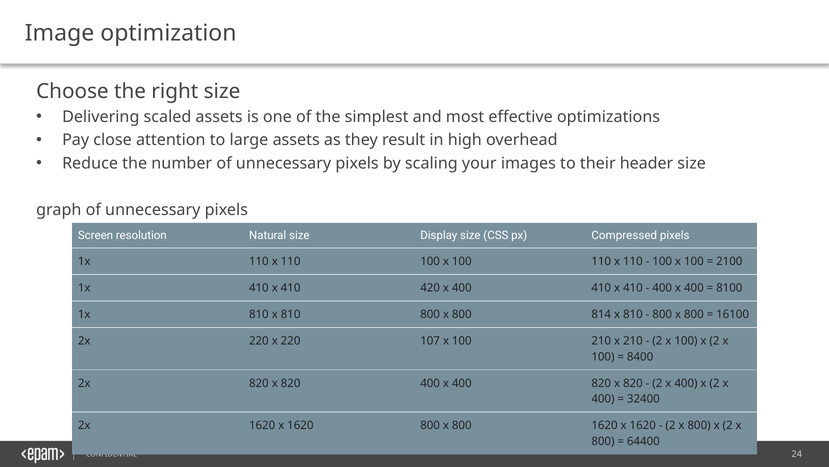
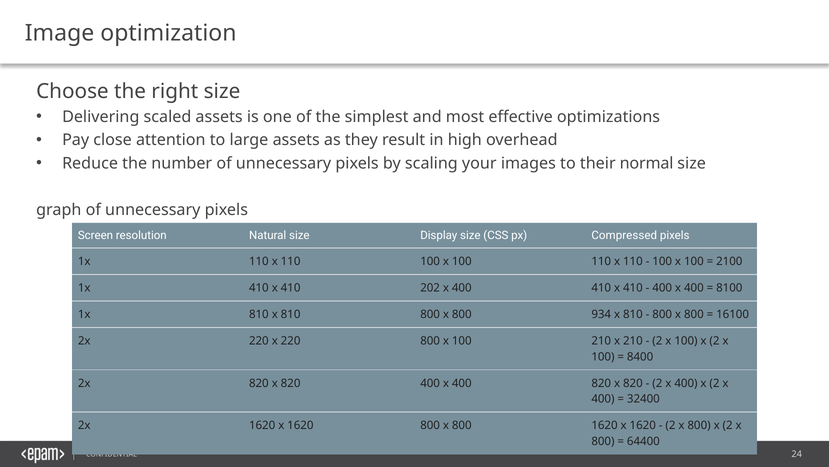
header: header -> normal
420: 420 -> 202
814: 814 -> 934
220 107: 107 -> 800
